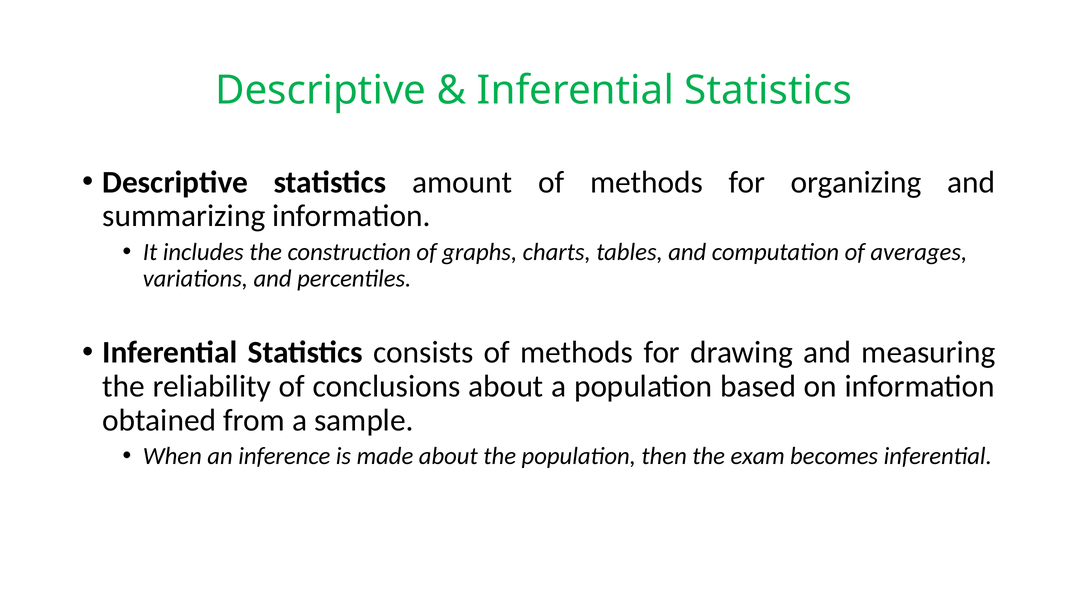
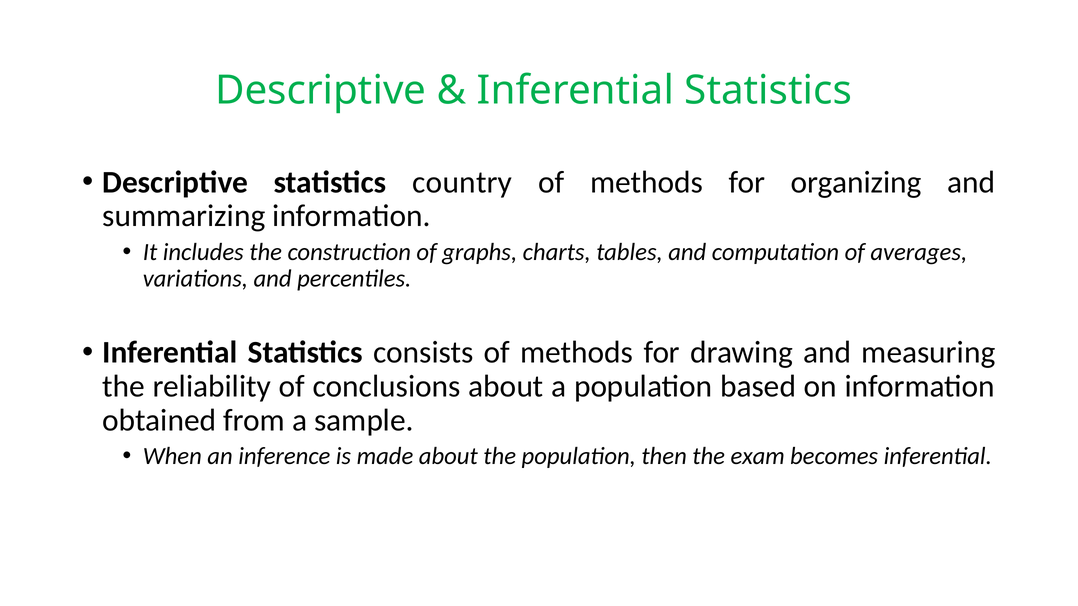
amount: amount -> country
